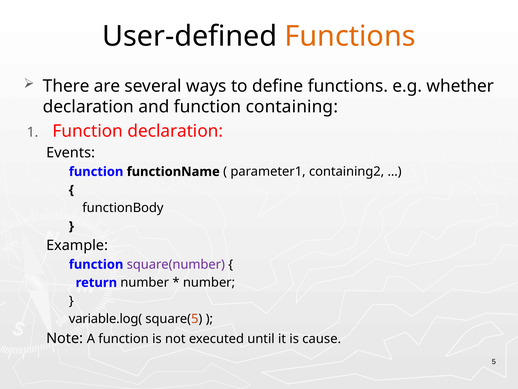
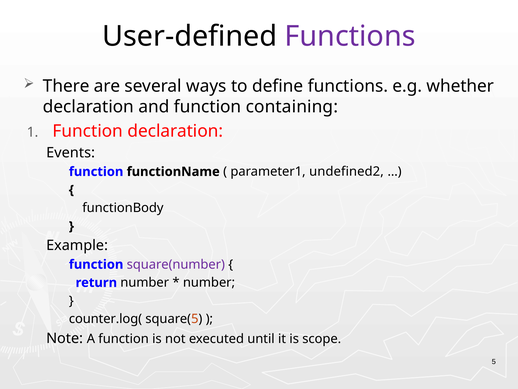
Functions at (350, 36) colour: orange -> purple
containing2: containing2 -> undefined2
variable.log(: variable.log( -> counter.log(
cause: cause -> scope
